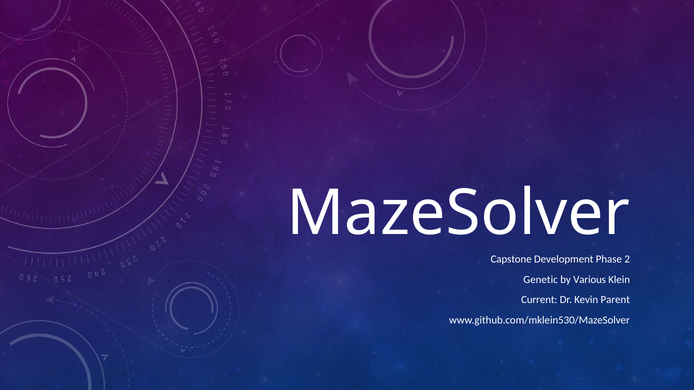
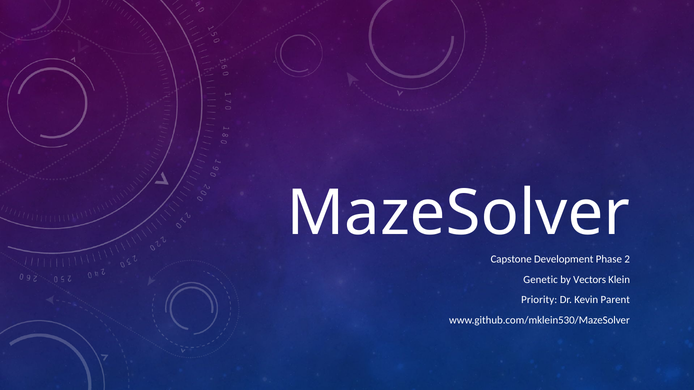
Various: Various -> Vectors
Current: Current -> Priority
